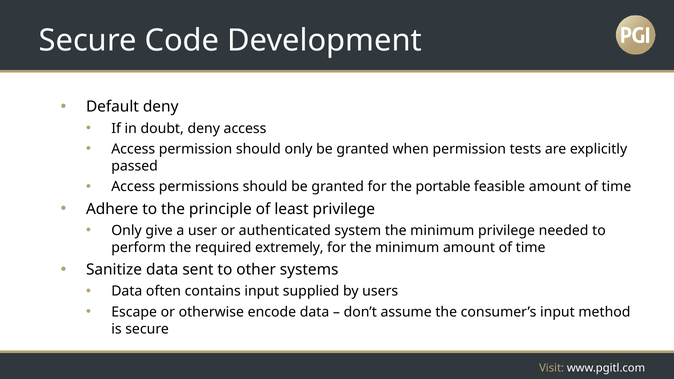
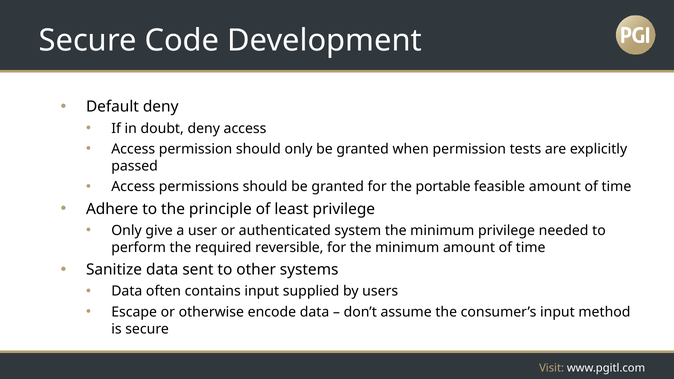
extremely: extremely -> reversible
